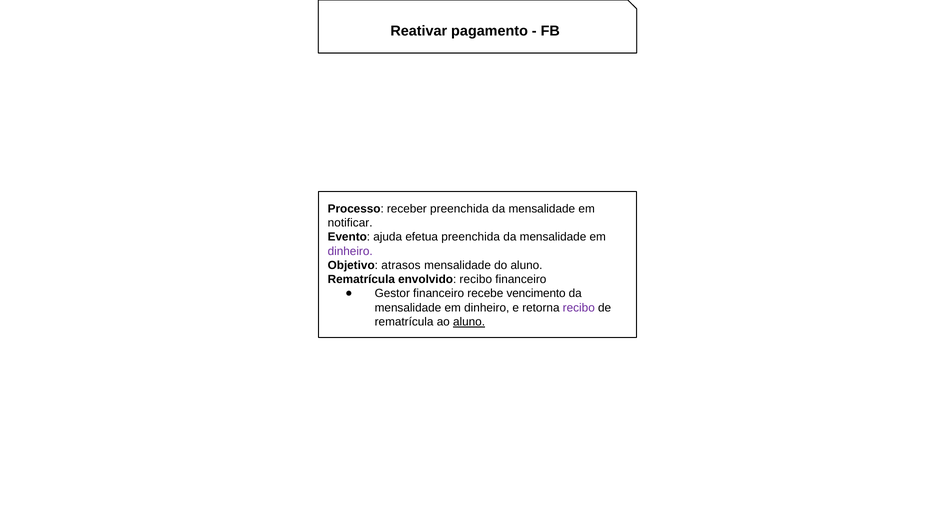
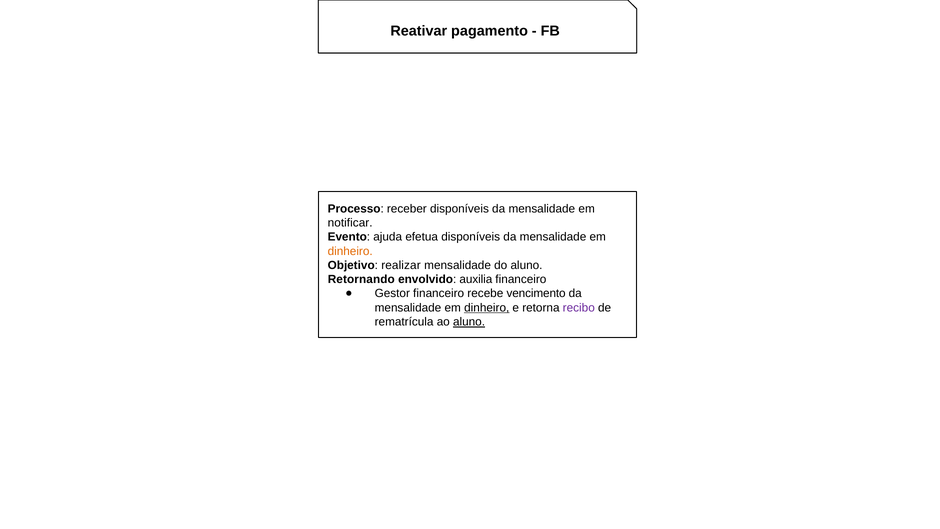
receber preenchida: preenchida -> disponíveis
efetua preenchida: preenchida -> disponíveis
dinheiro at (350, 251) colour: purple -> orange
atrasos: atrasos -> realizar
Rematrícula at (361, 279): Rematrícula -> Retornando
envolvido recibo: recibo -> auxilia
dinheiro at (487, 308) underline: none -> present
